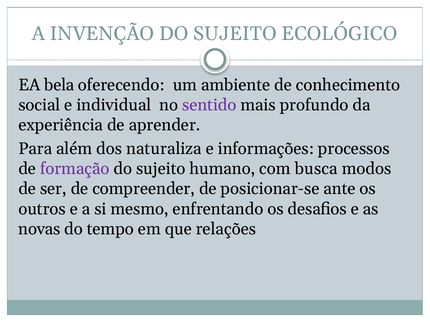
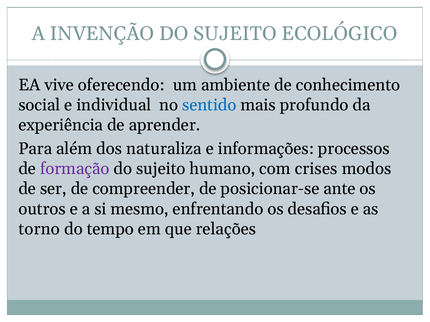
bela: bela -> vive
sentido colour: purple -> blue
busca: busca -> crises
novas: novas -> torno
